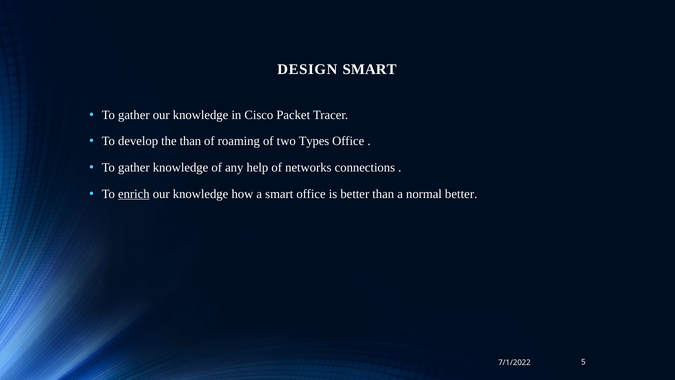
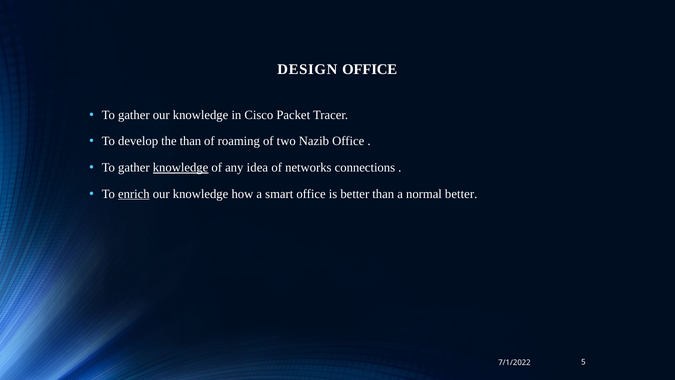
DESIGN SMART: SMART -> OFFICE
Types: Types -> Nazib
knowledge at (181, 167) underline: none -> present
help: help -> idea
